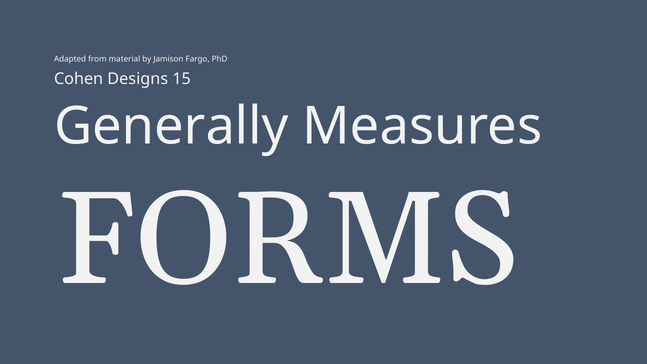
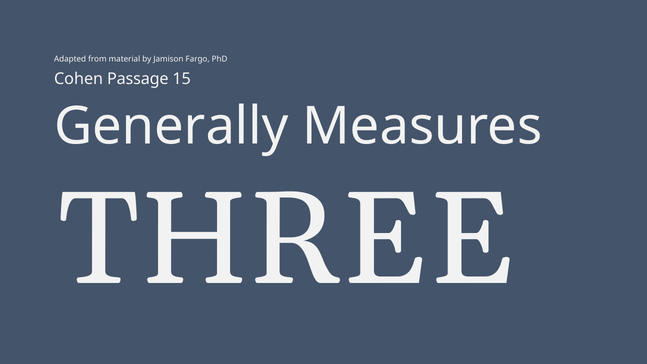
Designs: Designs -> Passage
FORMS: FORMS -> THREE
